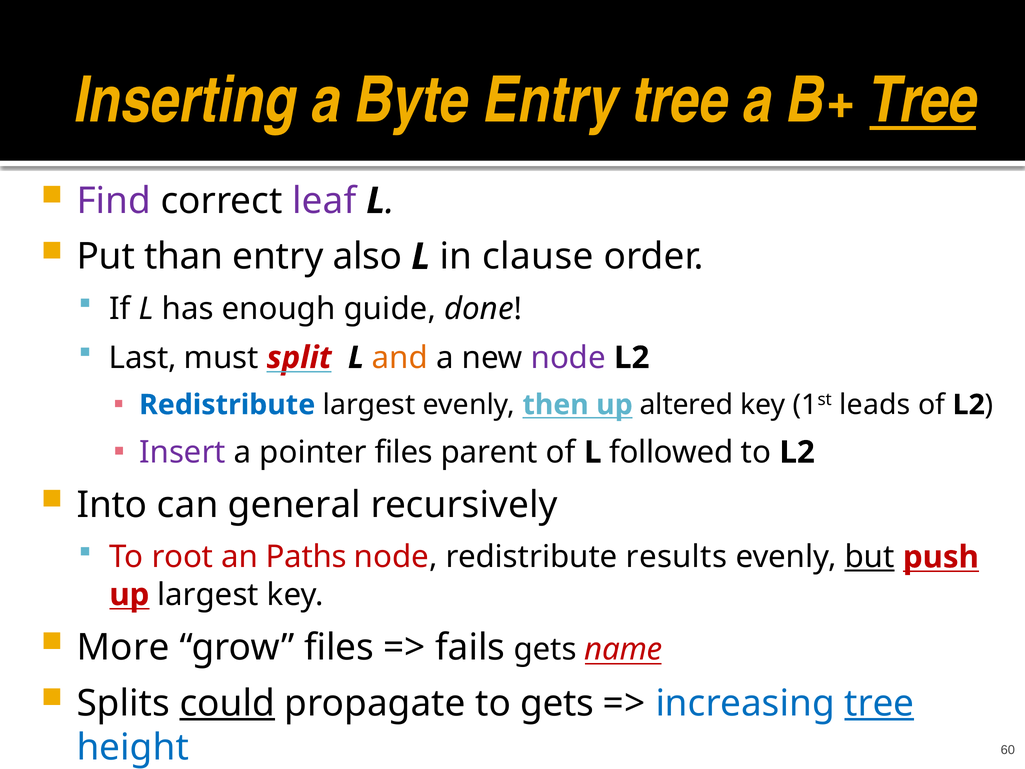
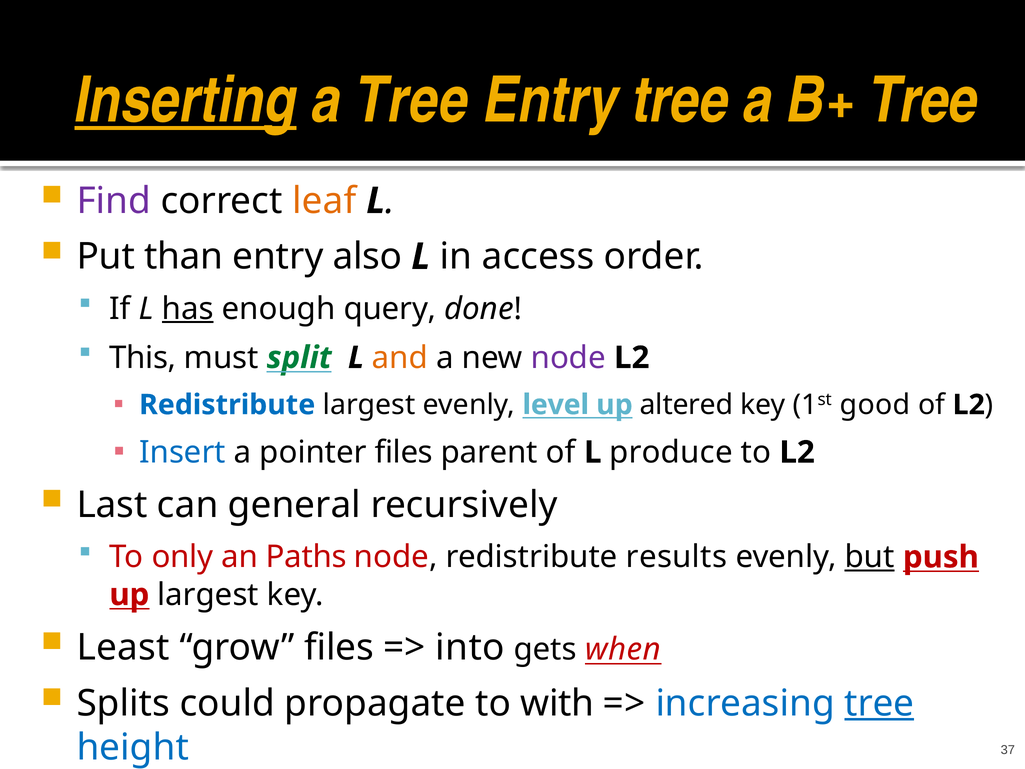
Inserting underline: none -> present
a Byte: Byte -> Tree
Tree at (923, 101) underline: present -> none
leaf colour: purple -> orange
clause: clause -> access
has underline: none -> present
guide: guide -> query
Last: Last -> This
split colour: red -> green
then: then -> level
leads: leads -> good
Insert colour: purple -> blue
followed: followed -> produce
Into: Into -> Last
root: root -> only
More: More -> Least
fails: fails -> into
name: name -> when
could underline: present -> none
to gets: gets -> with
60: 60 -> 37
